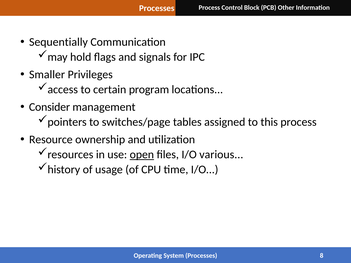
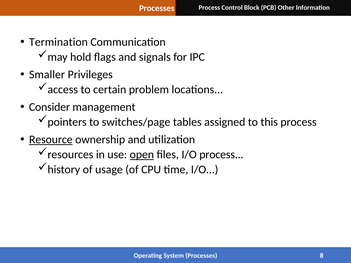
Sequentially: Sequentially -> Termination
program: program -> problem
Resource underline: none -> present
I/O various: various -> process
